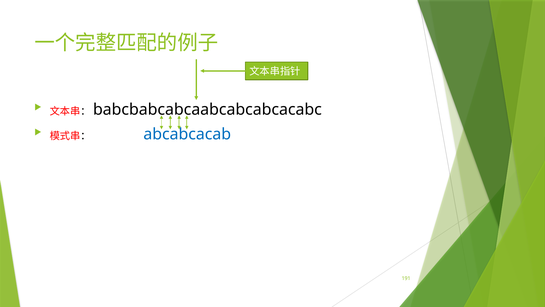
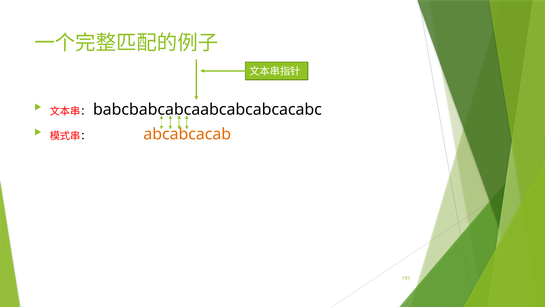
abcabcacab colour: blue -> orange
